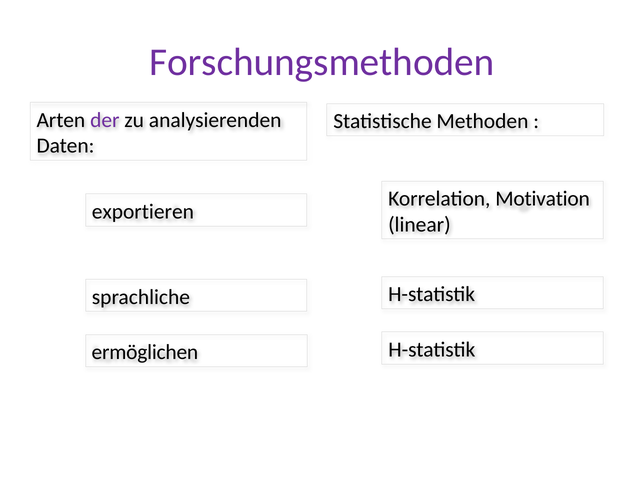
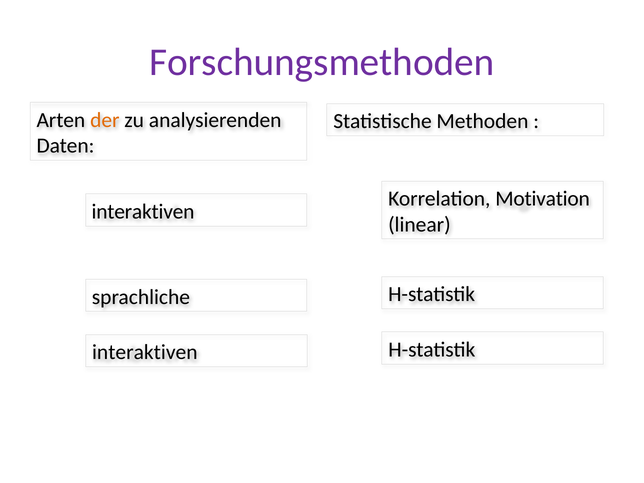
der colour: purple -> orange
exportieren at (143, 212): exportieren -> interaktiven
ermöglichen at (145, 352): ermöglichen -> interaktiven
